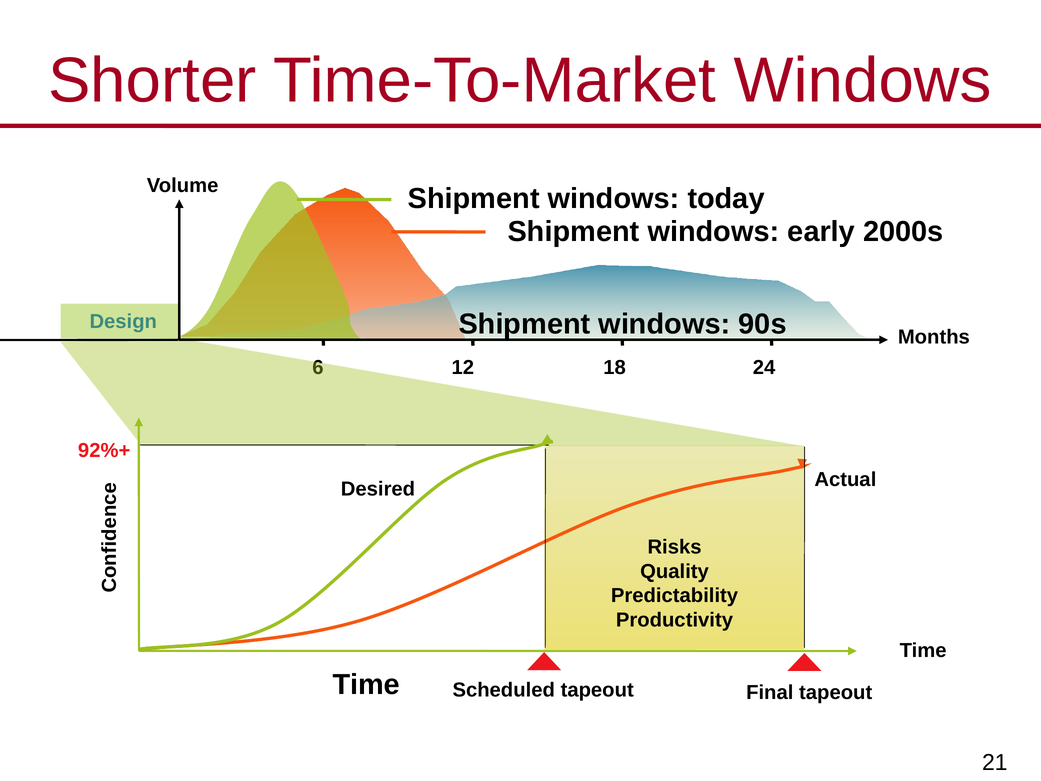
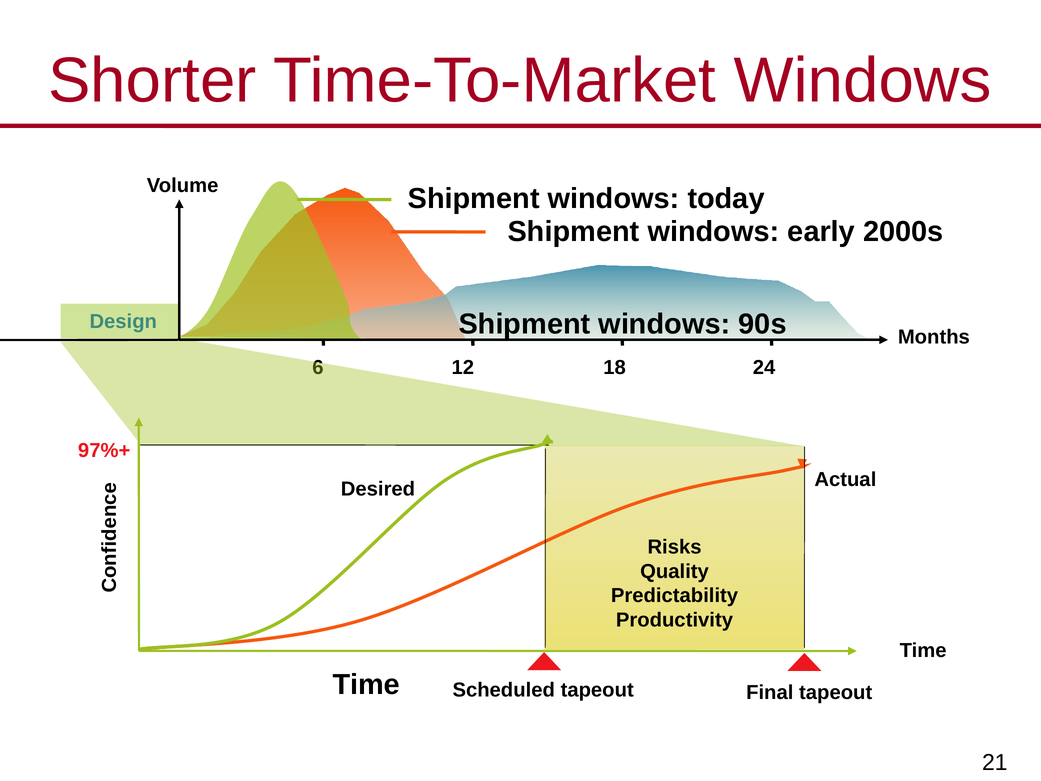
92%+: 92%+ -> 97%+
